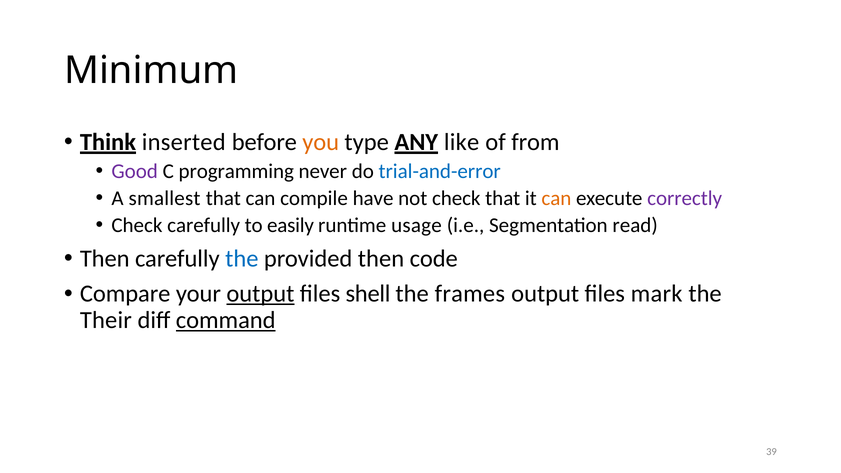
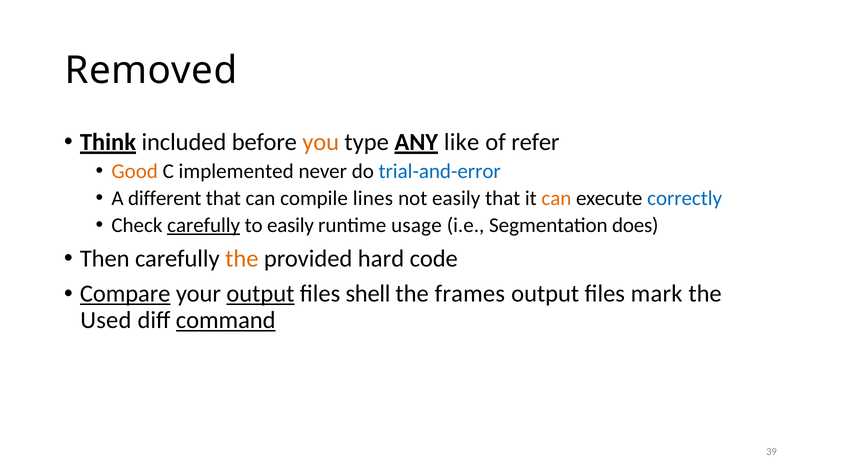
Minimum: Minimum -> Removed
inserted: inserted -> included
from: from -> refer
Good colour: purple -> orange
programming: programming -> implemented
smallest: smallest -> different
have: have -> lines
not check: check -> easily
correctly colour: purple -> blue
carefully at (204, 225) underline: none -> present
read: read -> does
the at (242, 259) colour: blue -> orange
provided then: then -> hard
Compare underline: none -> present
Their: Their -> Used
